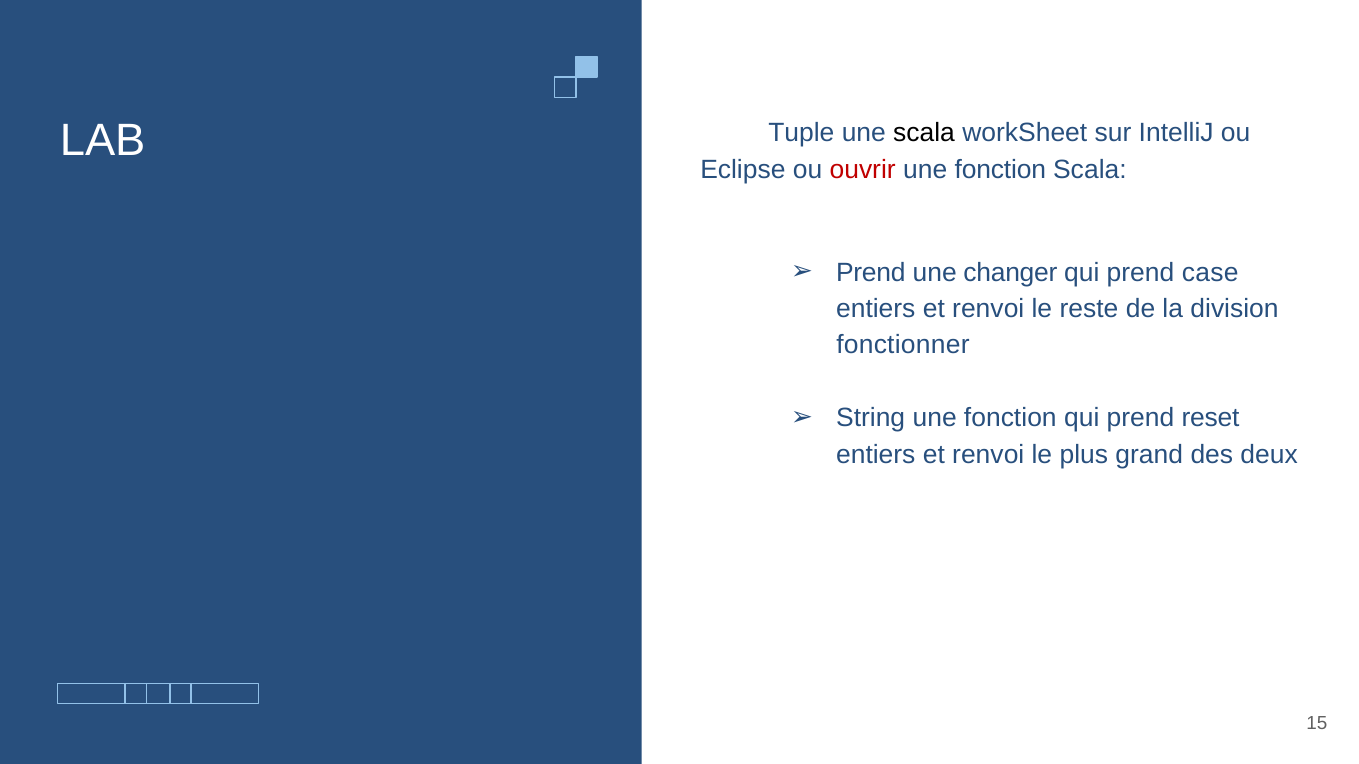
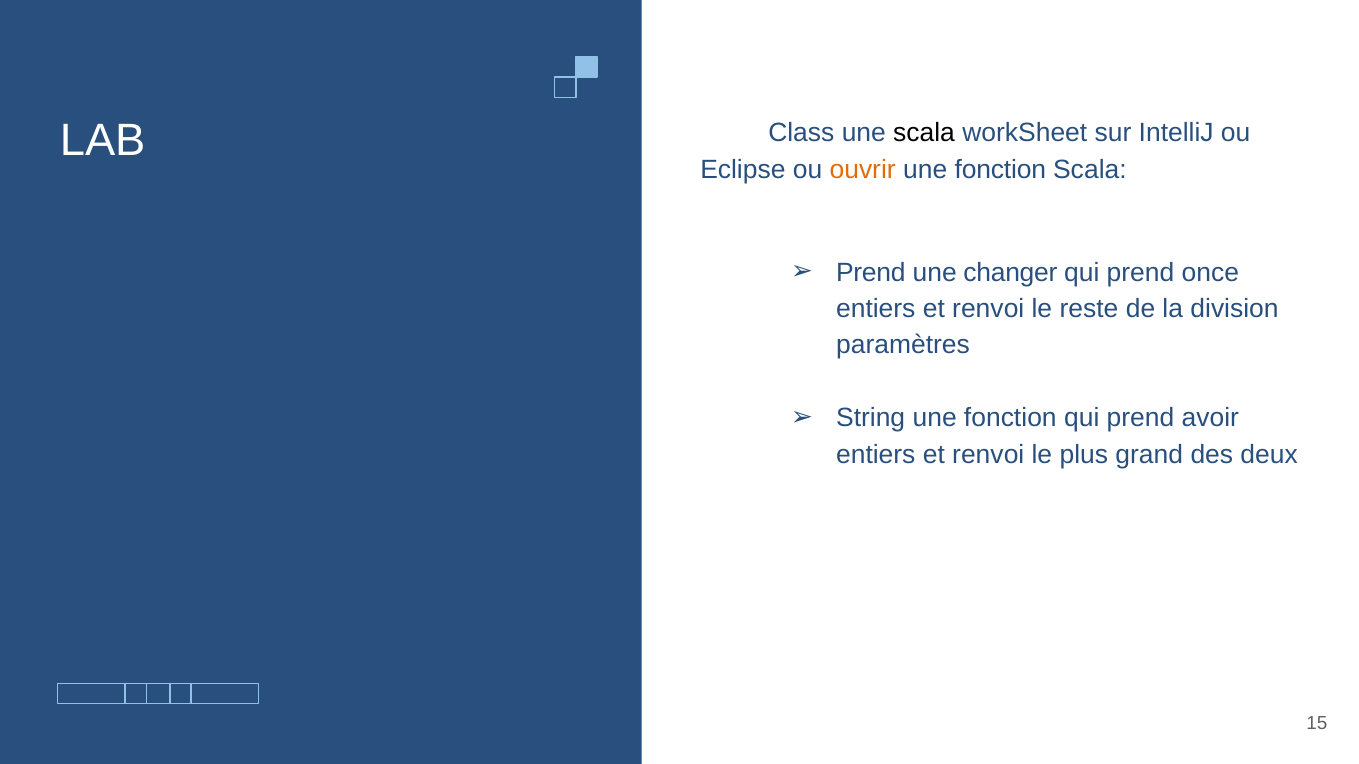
Tuple: Tuple -> Class
ouvrir colour: red -> orange
case: case -> once
fonctionner: fonctionner -> paramètres
reset: reset -> avoir
